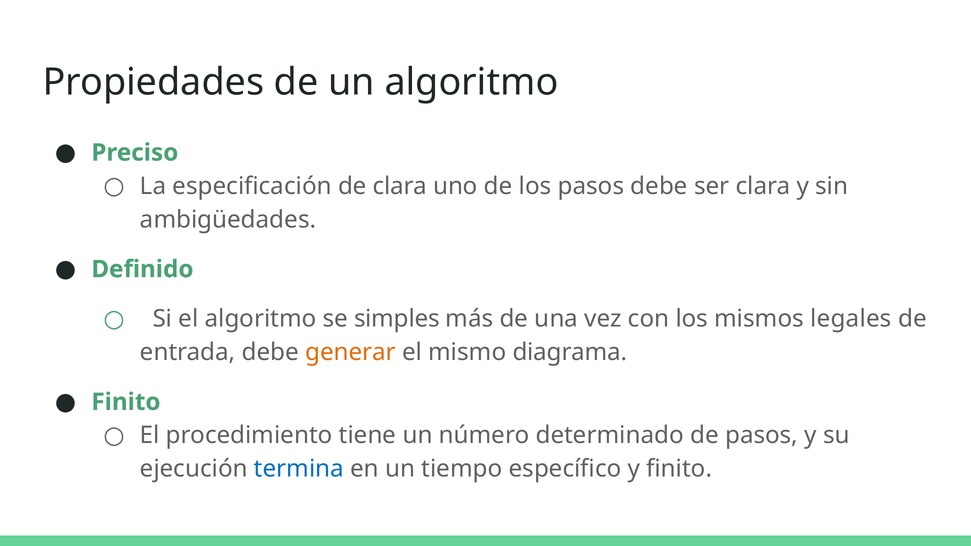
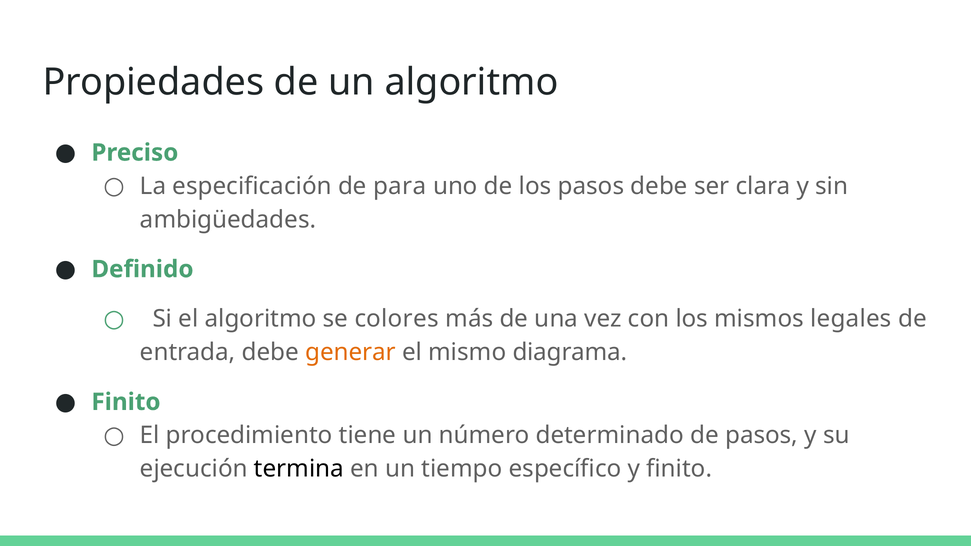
de clara: clara -> para
simples: simples -> colores
termina colour: blue -> black
